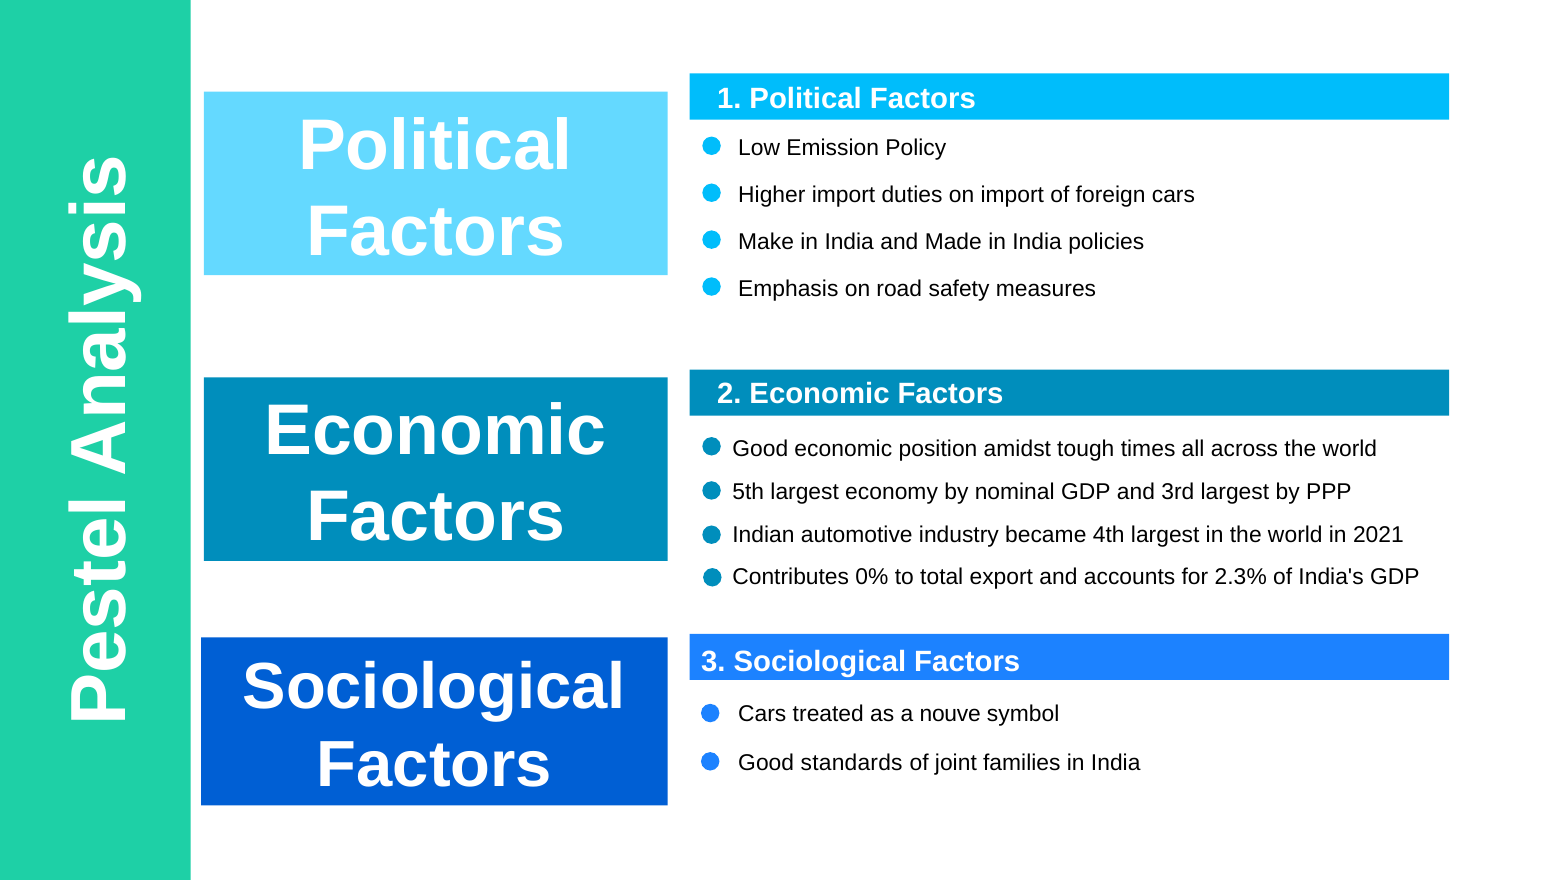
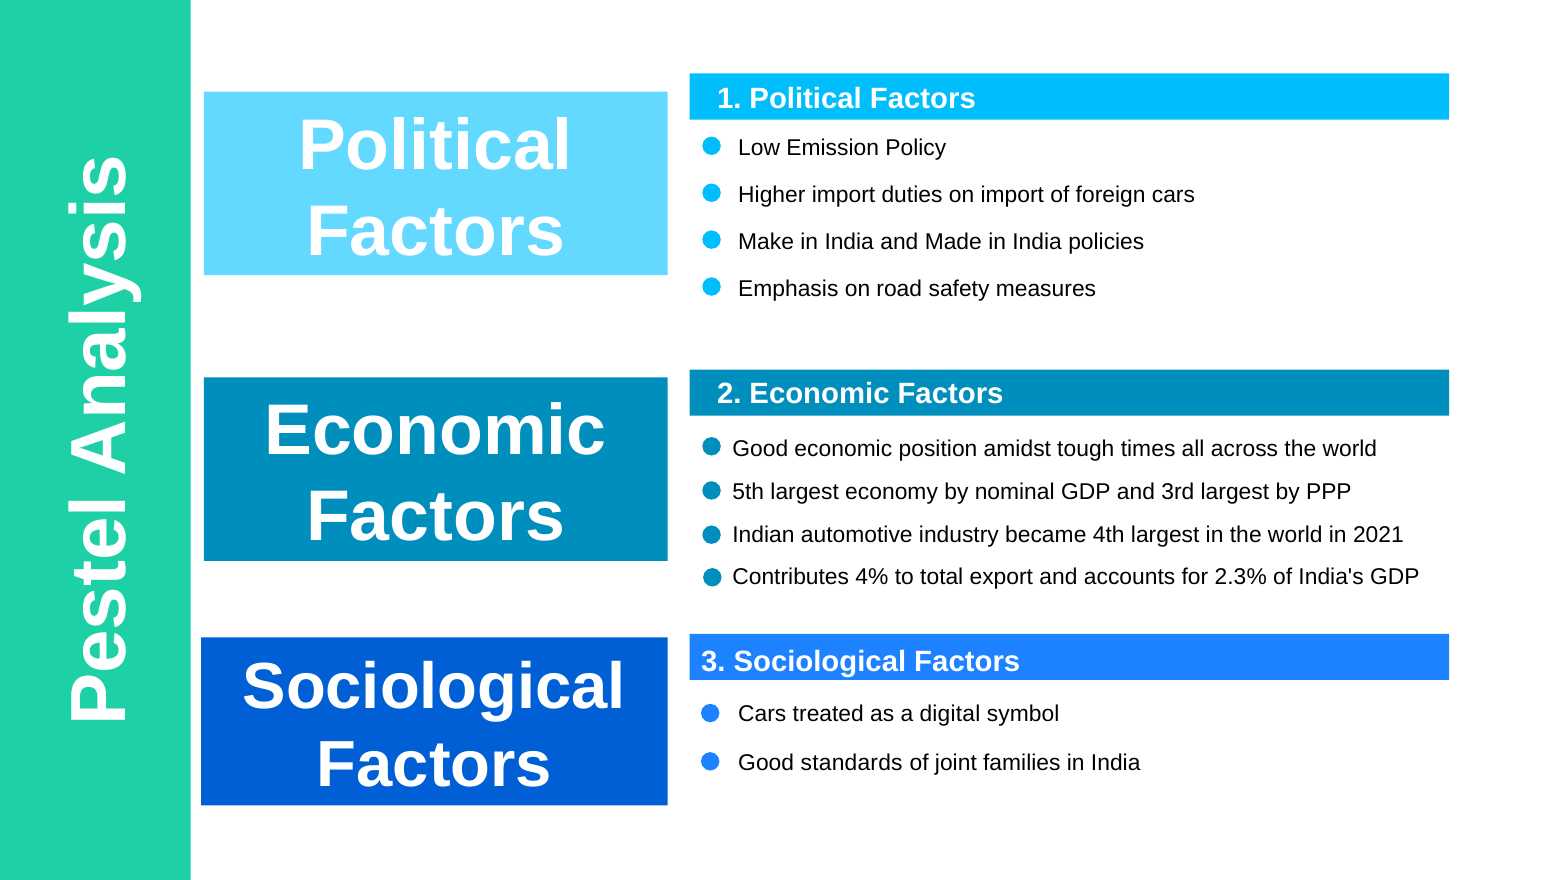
0%: 0% -> 4%
nouve: nouve -> digital
